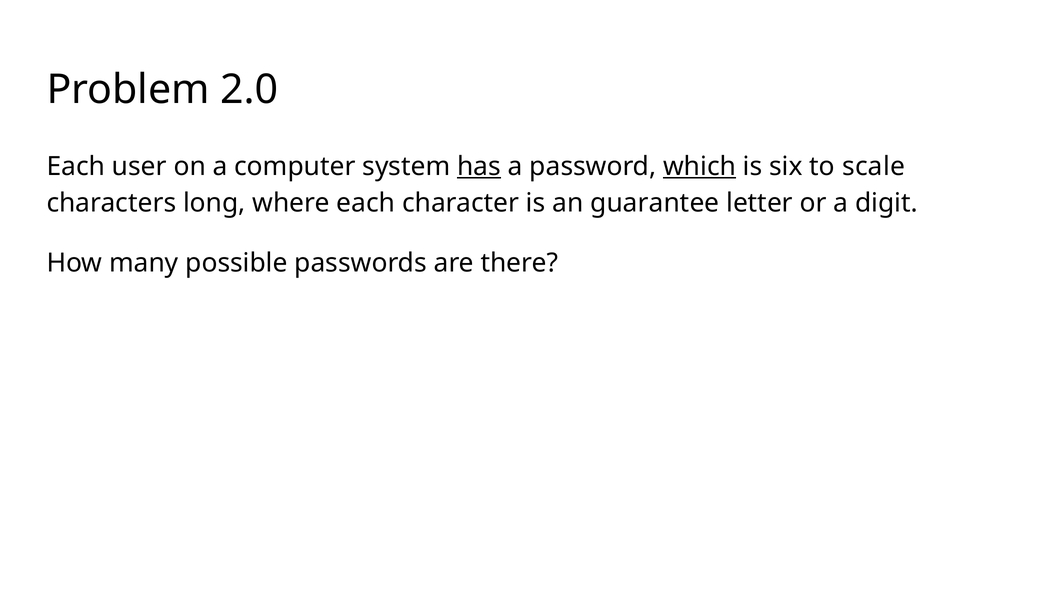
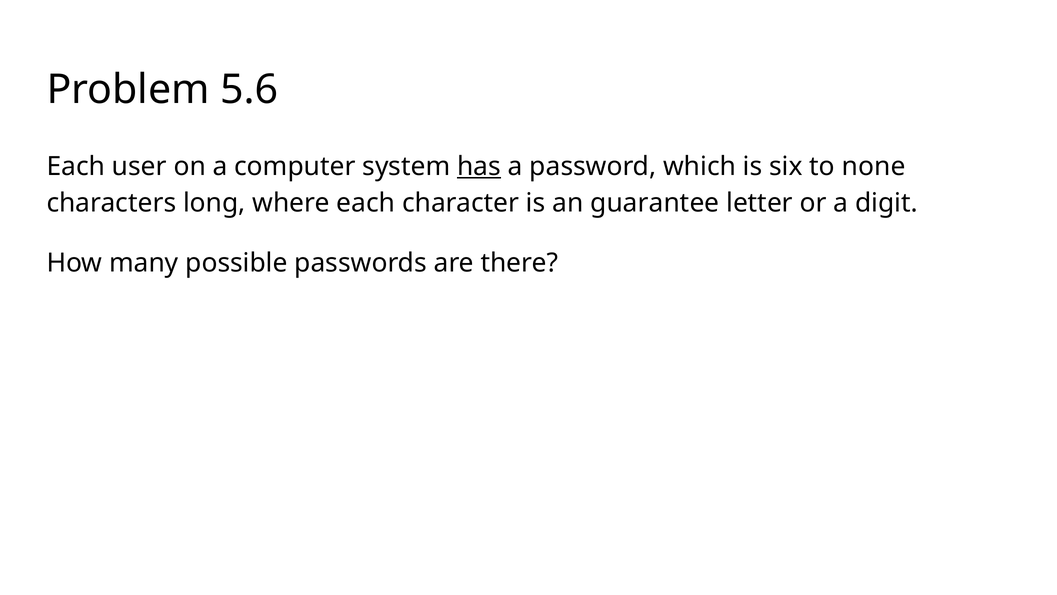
2.0: 2.0 -> 5.6
which underline: present -> none
scale: scale -> none
